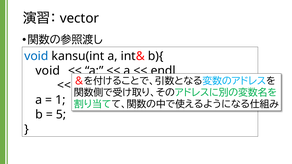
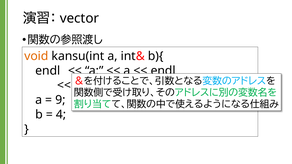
void at (36, 56) colour: blue -> orange
void at (48, 71): void -> endl
1: 1 -> 9
5: 5 -> 4
